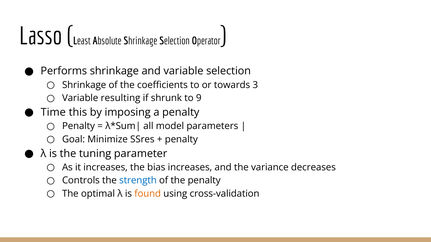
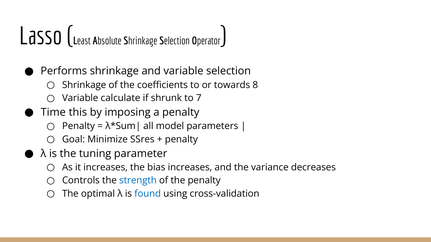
3: 3 -> 8
resulting: resulting -> calculate
9: 9 -> 7
found colour: orange -> blue
